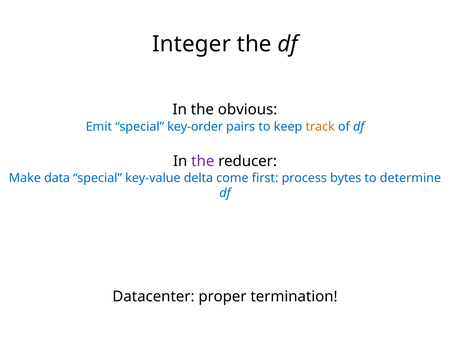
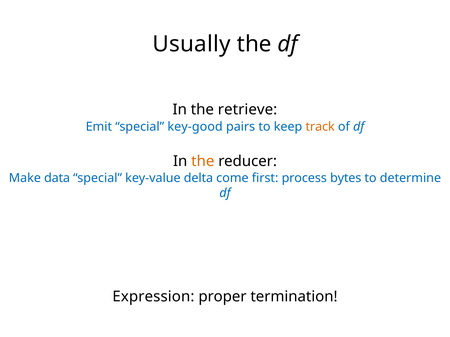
Integer: Integer -> Usually
obvious: obvious -> retrieve
key-order: key-order -> key-good
the at (203, 161) colour: purple -> orange
Datacenter: Datacenter -> Expression
